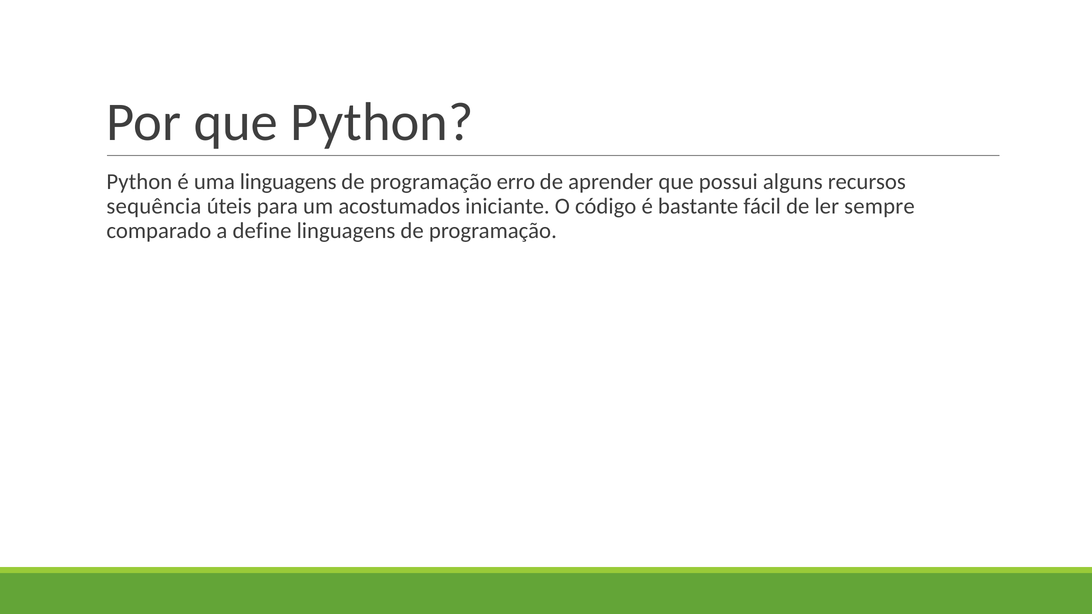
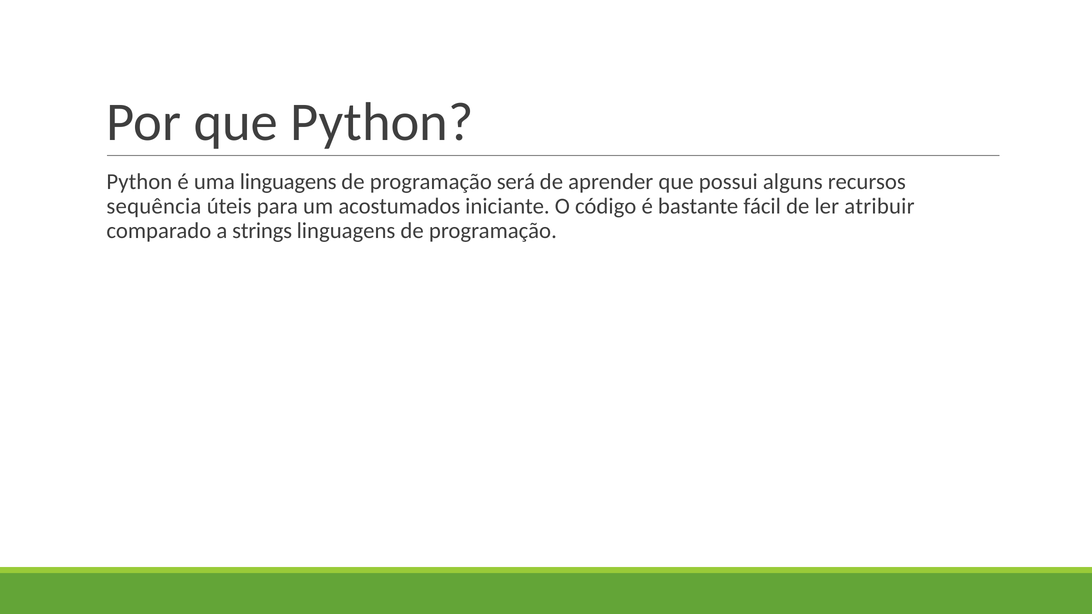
erro: erro -> será
sempre: sempre -> atribuir
define: define -> strings
